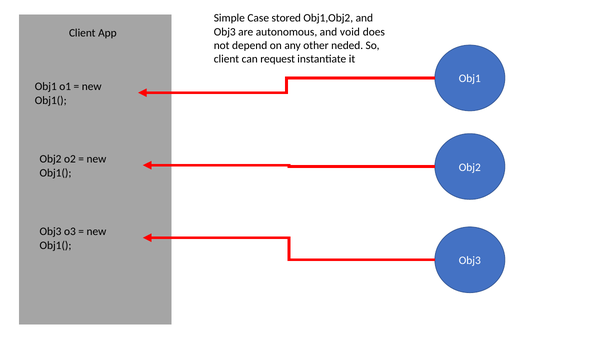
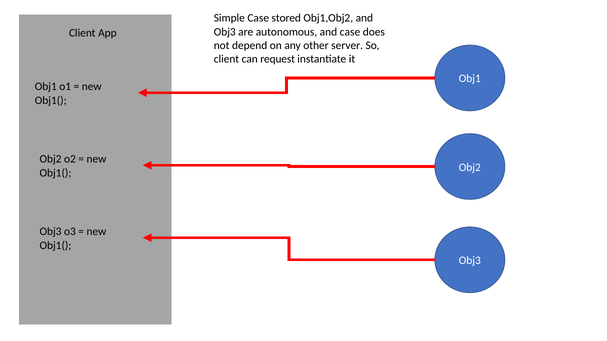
and void: void -> case
neded: neded -> server
